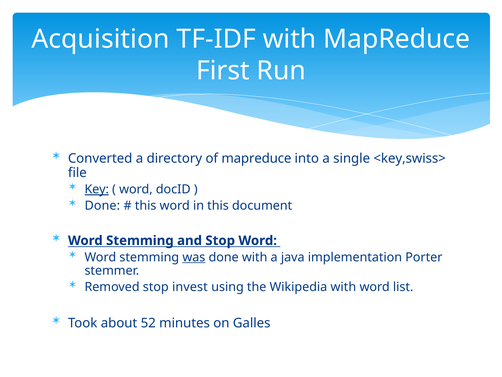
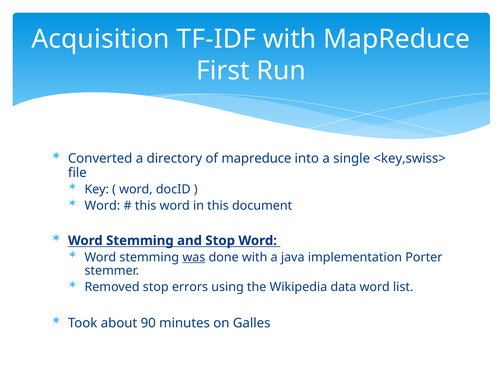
Key underline: present -> none
Done at (102, 205): Done -> Word
invest: invest -> errors
Wikipedia with: with -> data
52: 52 -> 90
